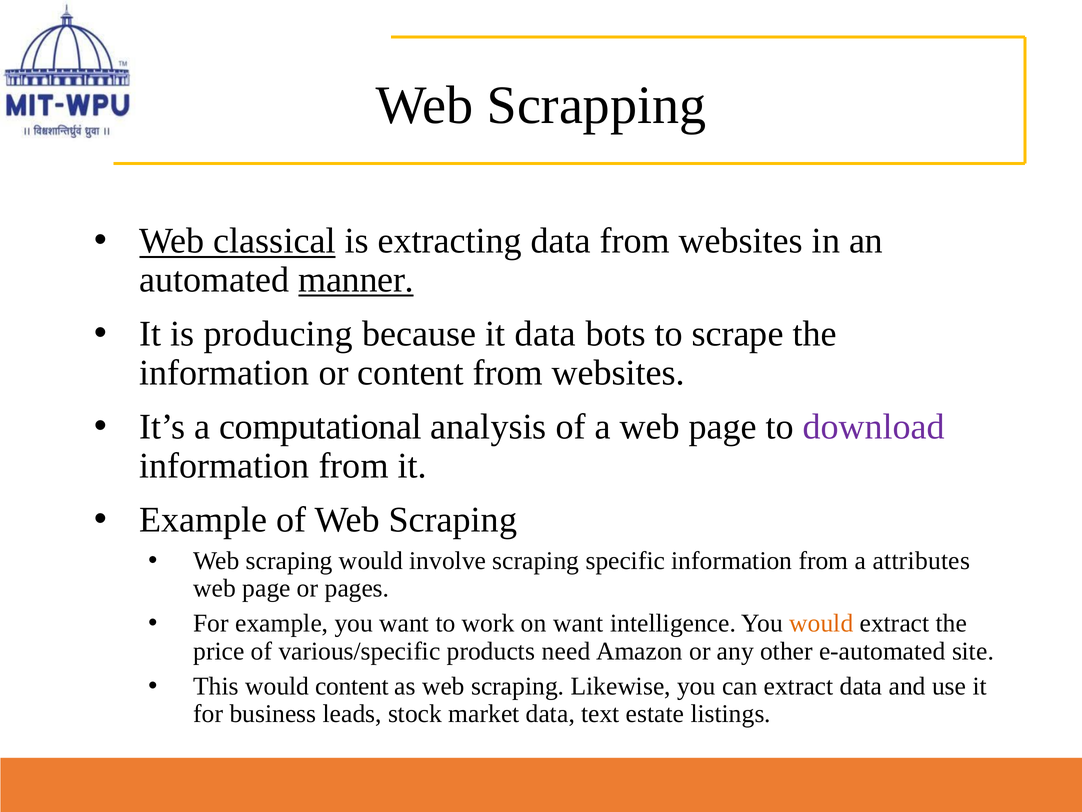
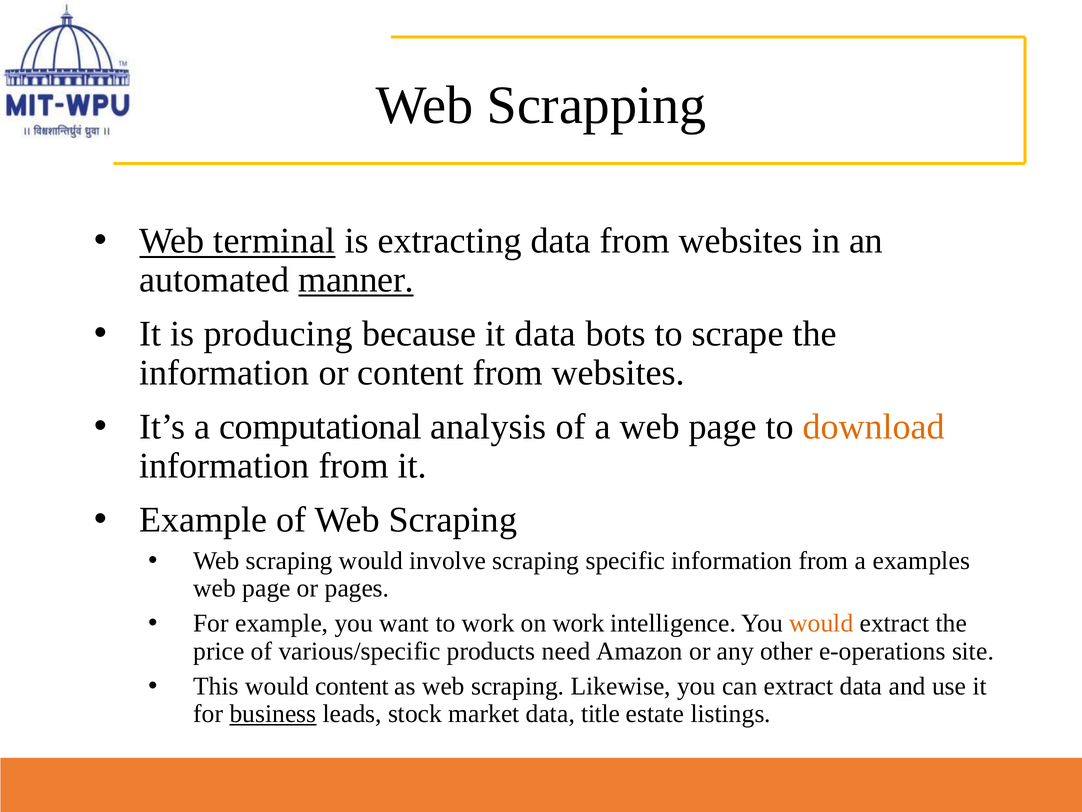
classical: classical -> terminal
download colour: purple -> orange
attributes: attributes -> examples
on want: want -> work
e-automated: e-automated -> e-operations
business underline: none -> present
text: text -> title
